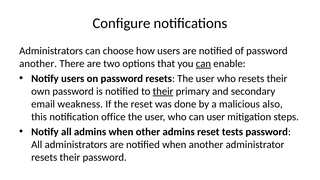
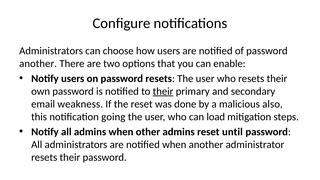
can at (203, 64) underline: present -> none
office: office -> going
can user: user -> load
tests: tests -> until
